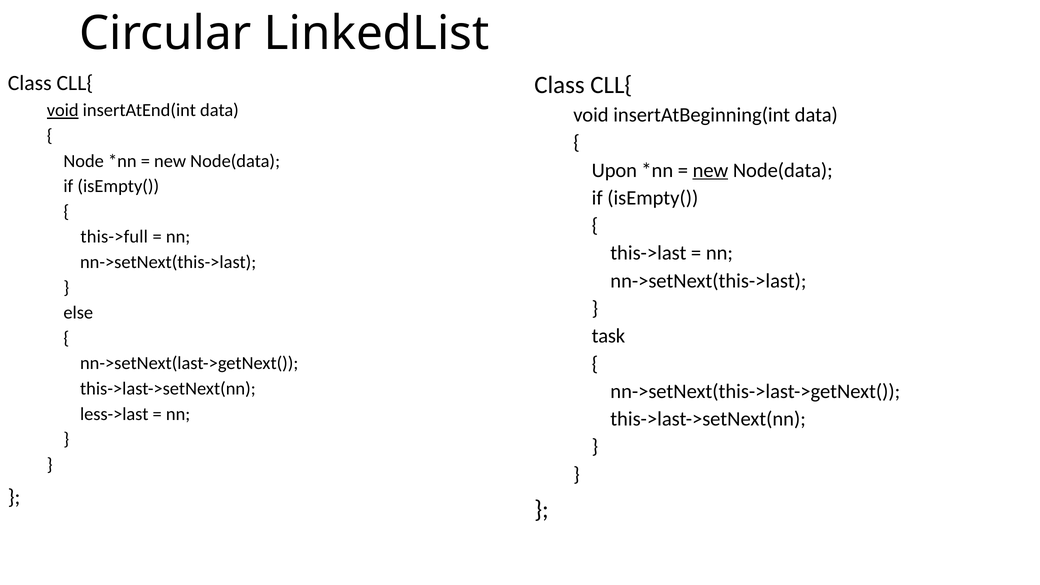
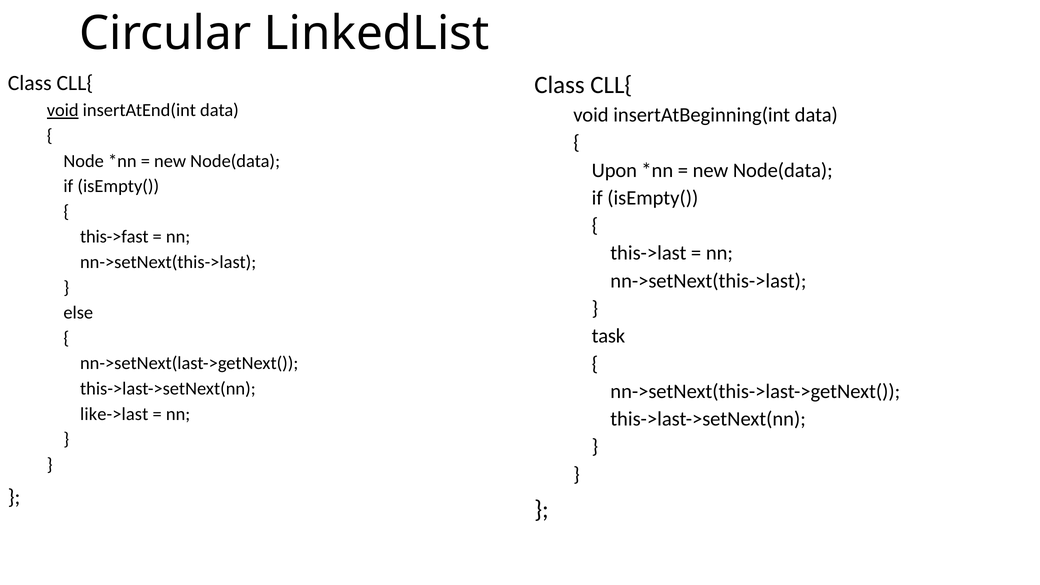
new at (710, 170) underline: present -> none
this->full: this->full -> this->fast
less->last: less->last -> like->last
